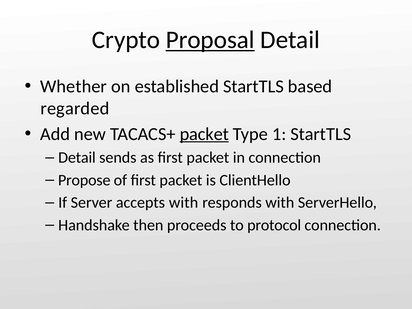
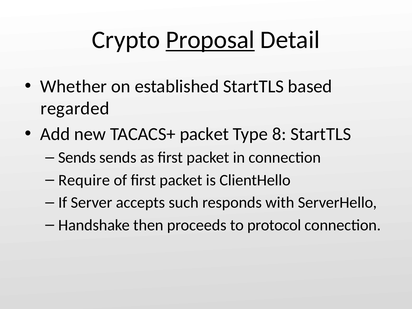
packet at (204, 134) underline: present -> none
1: 1 -> 8
Detail at (77, 158): Detail -> Sends
Propose: Propose -> Require
accepts with: with -> such
